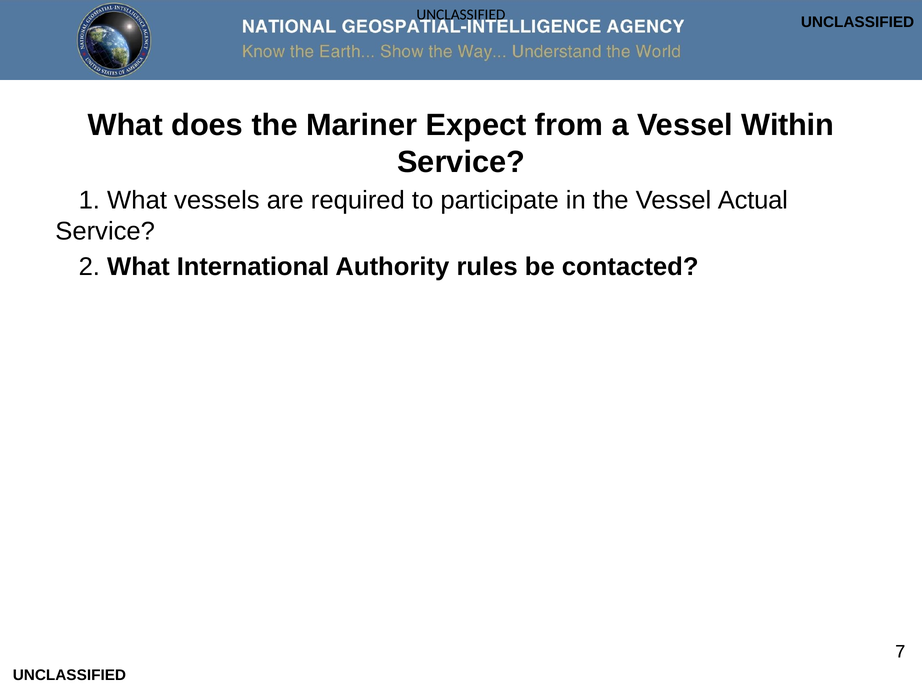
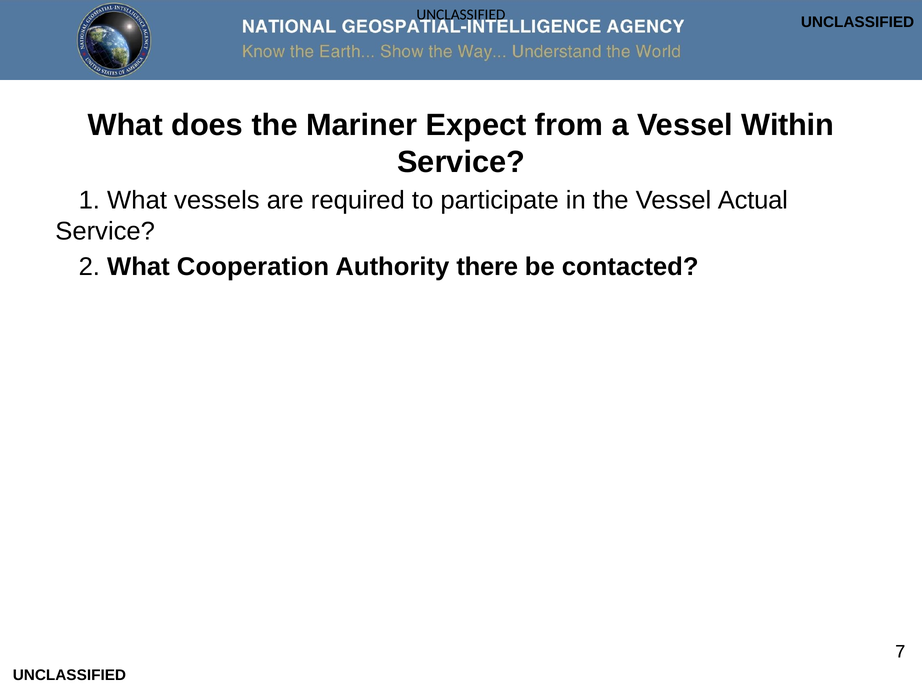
International: International -> Cooperation
rules: rules -> there
